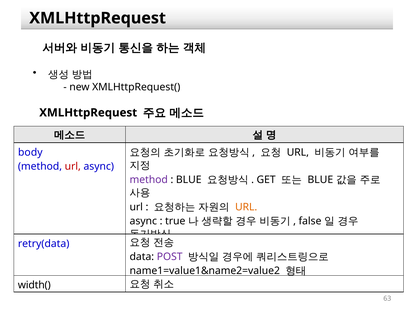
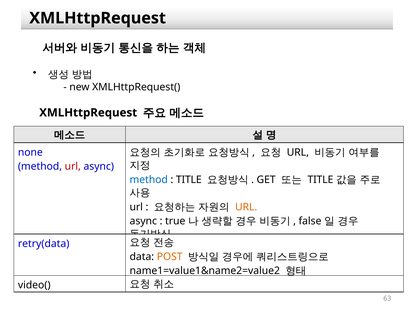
body: body -> none
method at (149, 179) colour: purple -> blue
BLUE at (189, 179): BLUE -> TITLE
BLUE at (320, 179): BLUE -> TITLE
POST colour: purple -> orange
width(: width( -> video(
